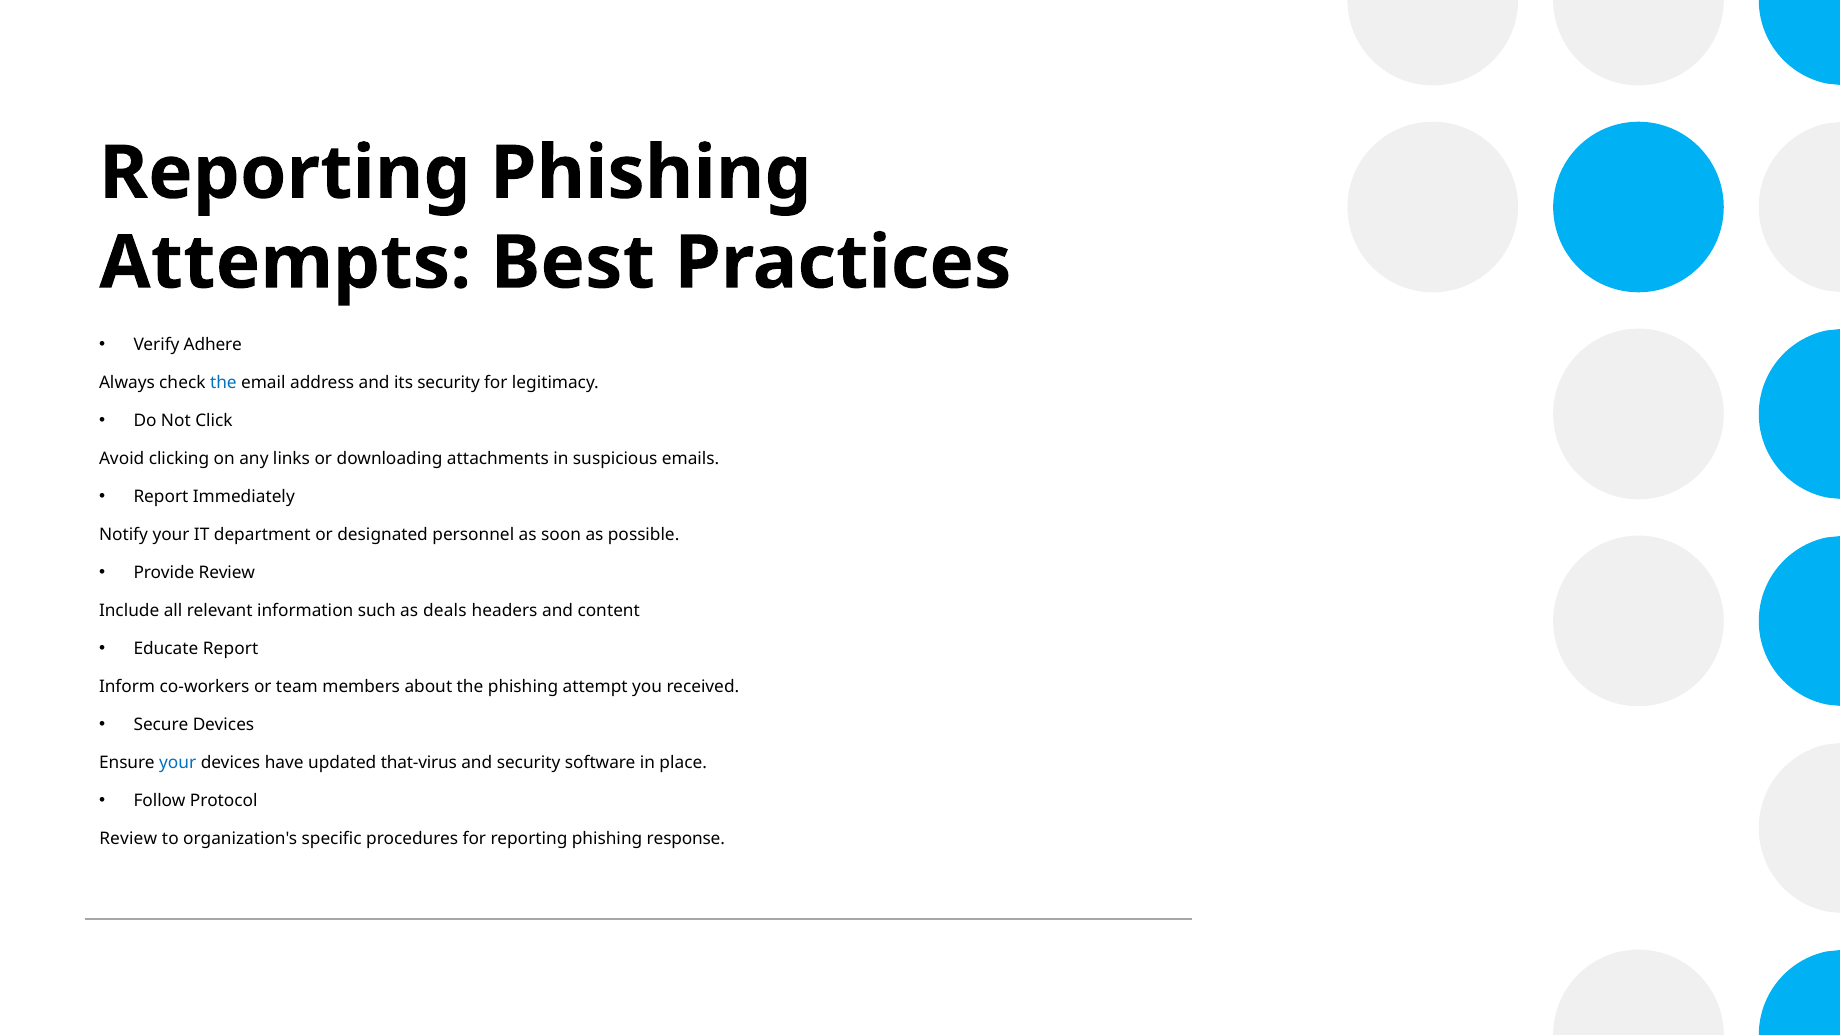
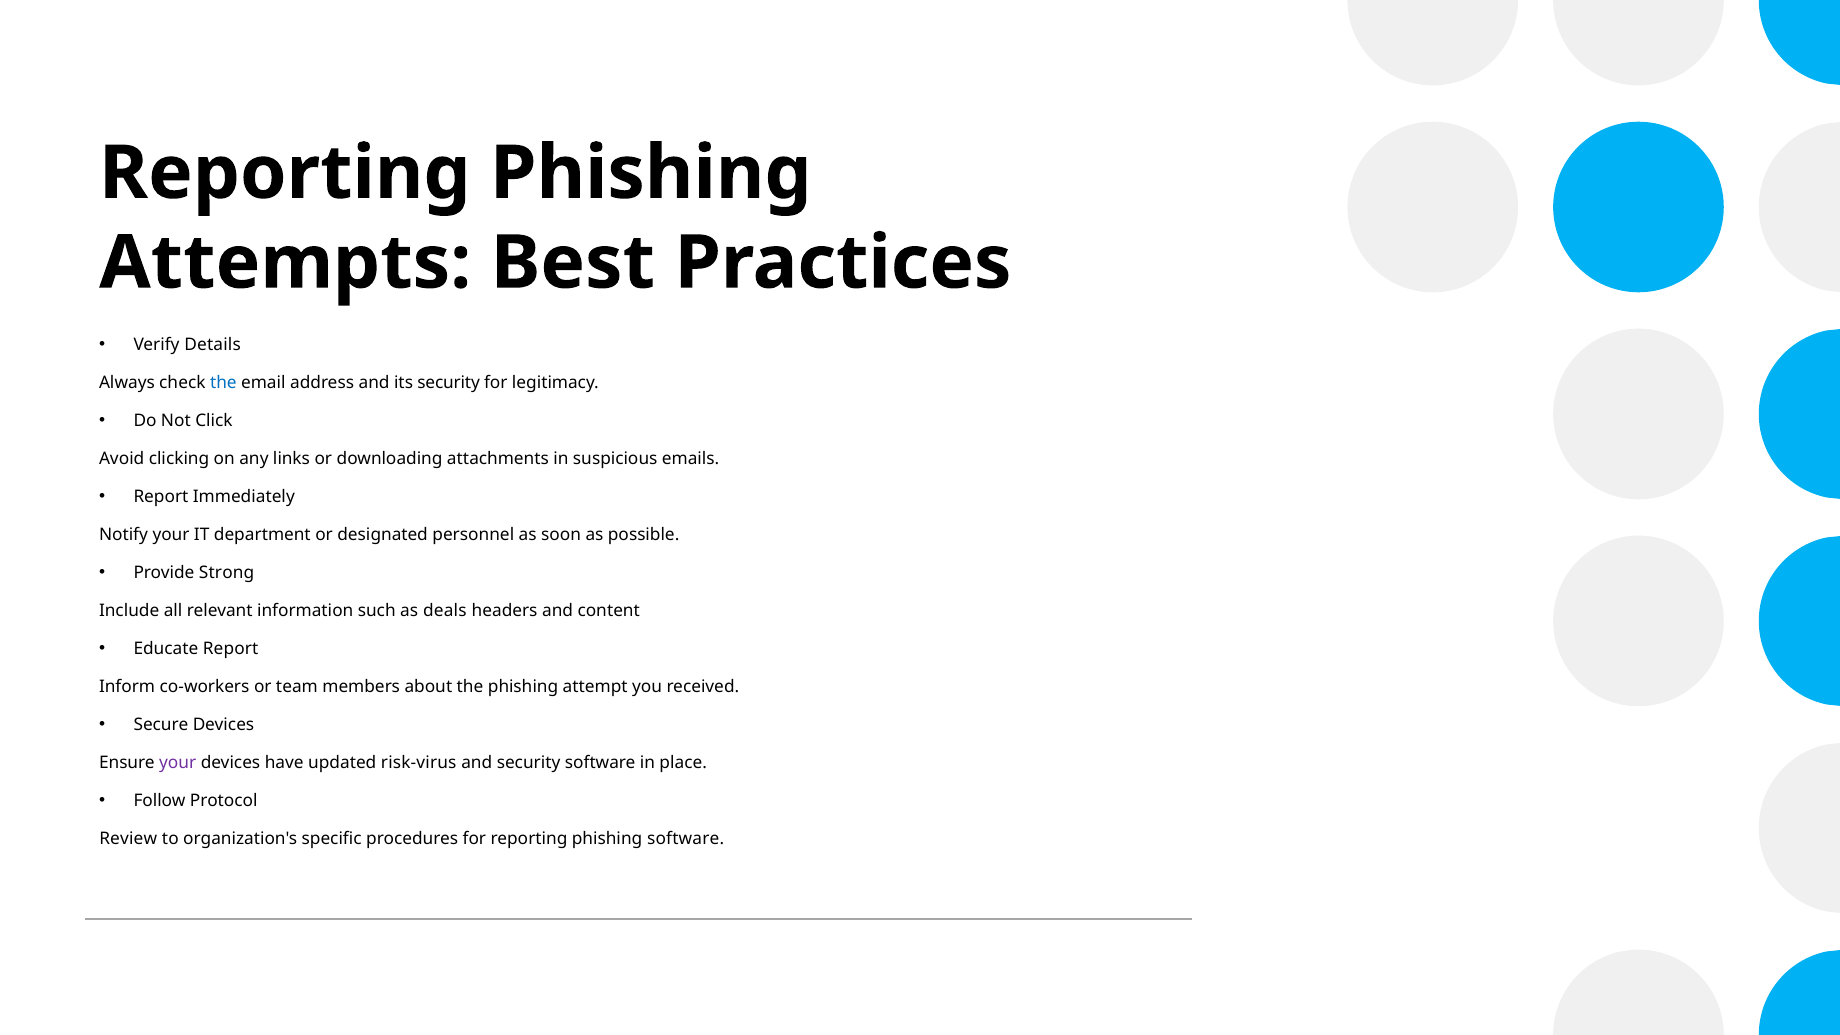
Adhere: Adhere -> Details
Provide Review: Review -> Strong
your at (178, 763) colour: blue -> purple
that-virus: that-virus -> risk-virus
phishing response: response -> software
